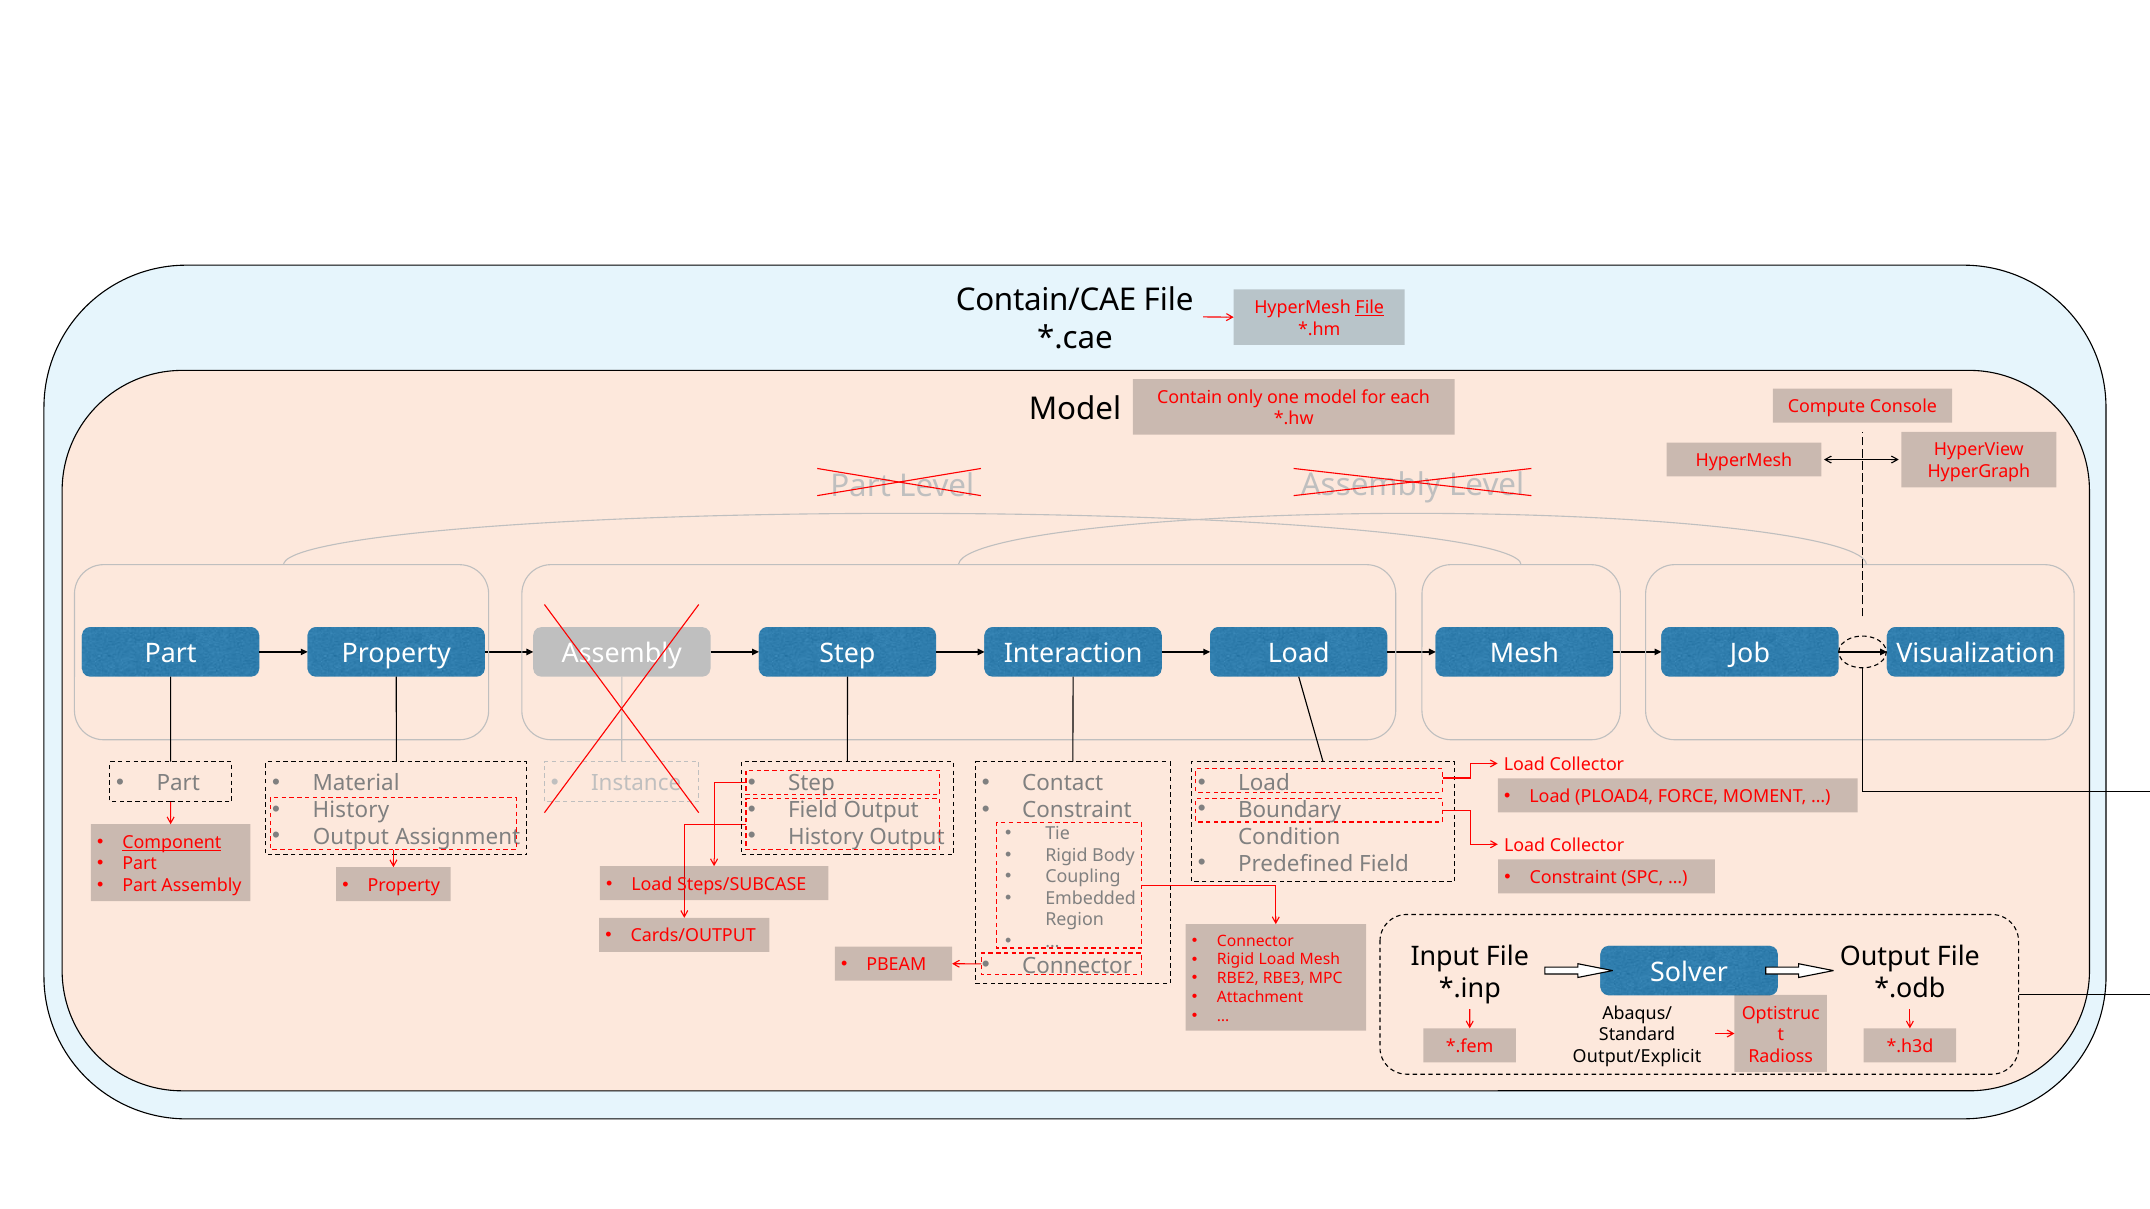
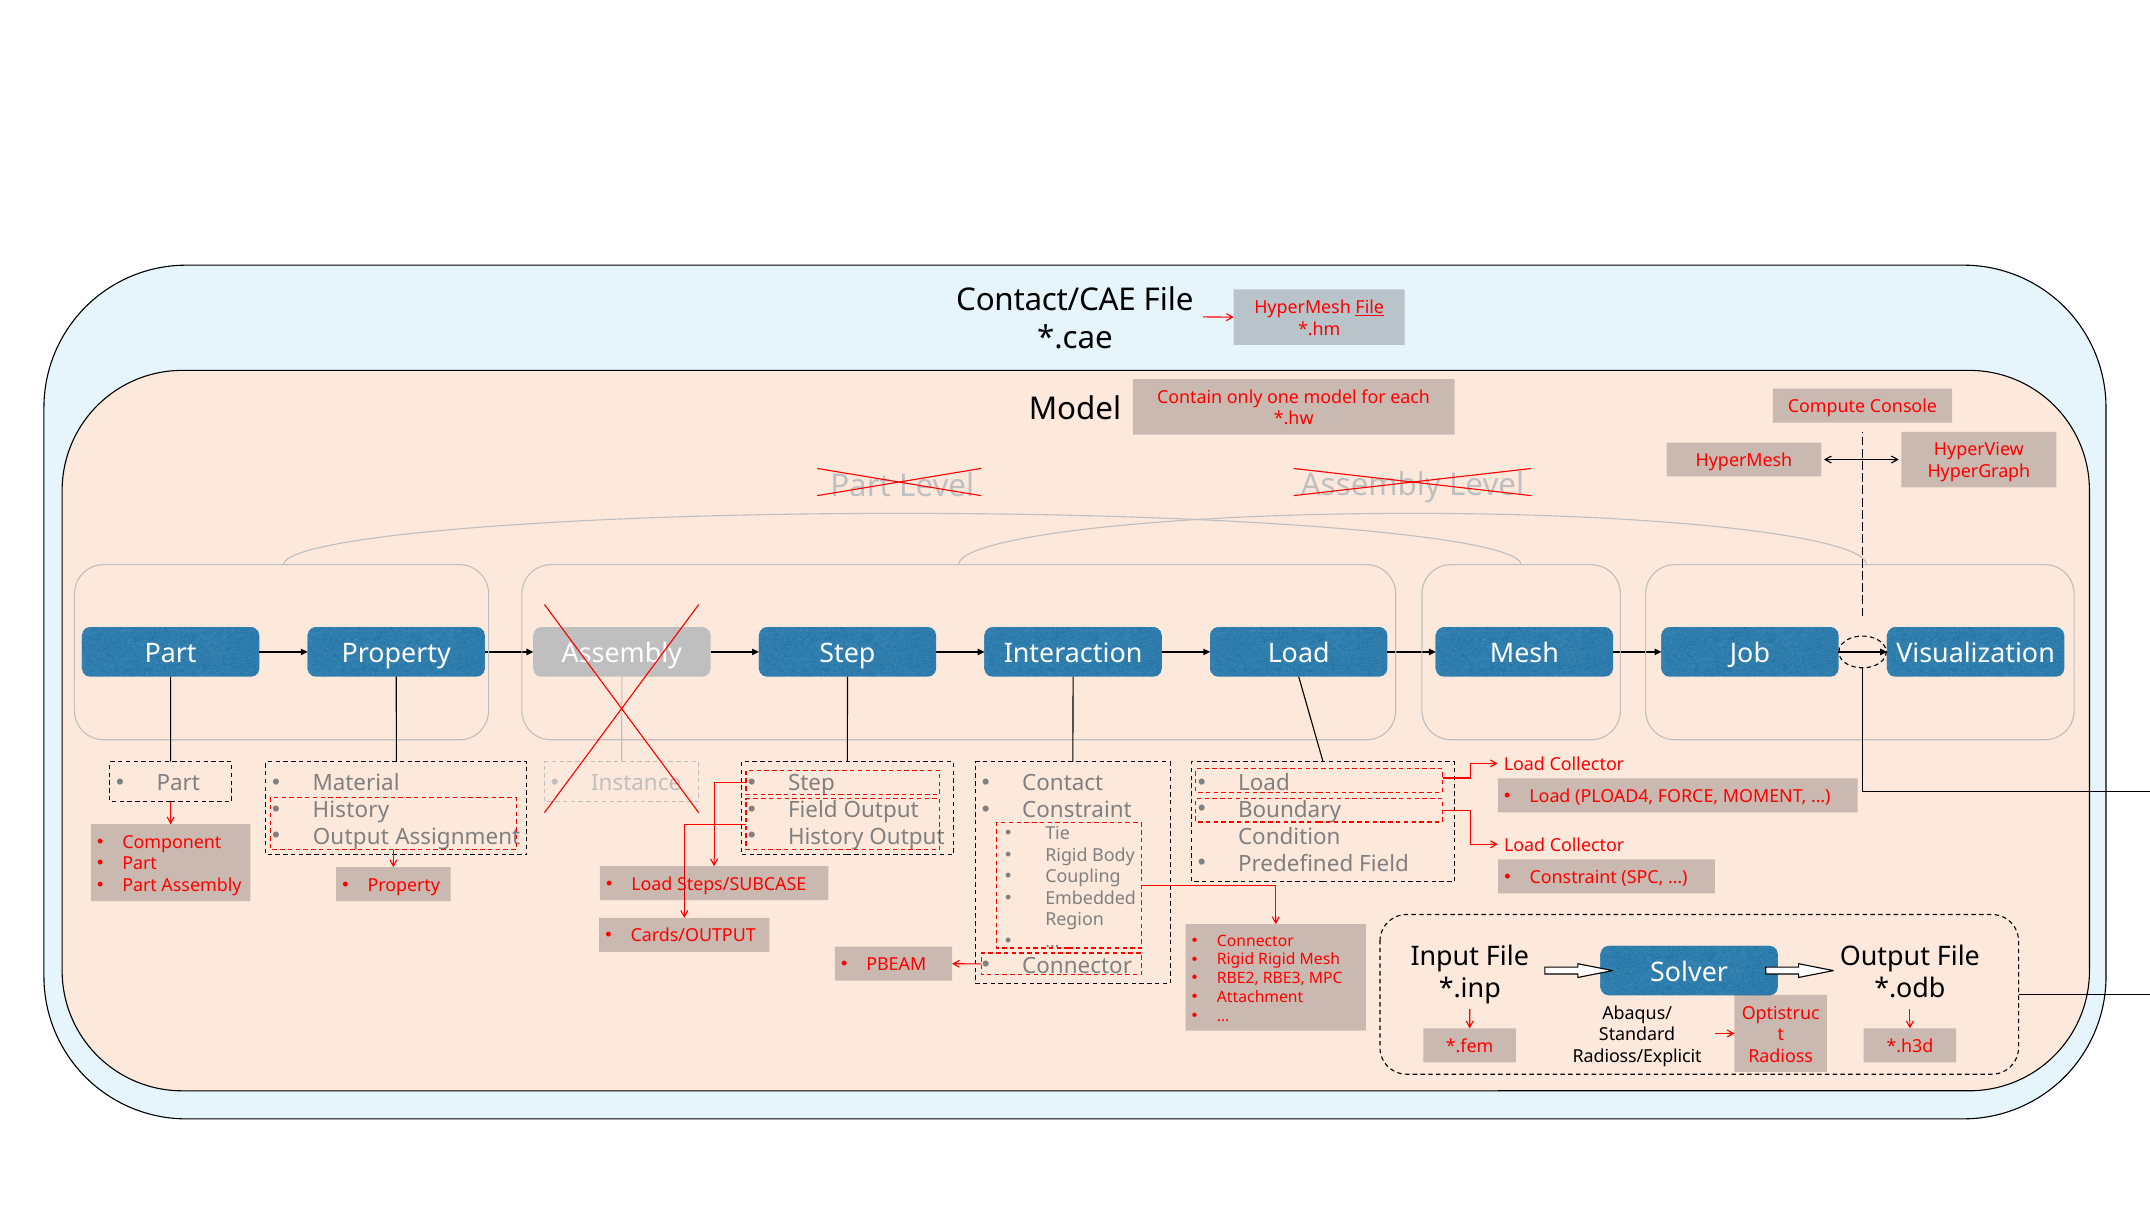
Contain/CAE: Contain/CAE -> Contact/CAE
Component underline: present -> none
Rigid Load: Load -> Rigid
Output/Explicit: Output/Explicit -> Radioss/Explicit
